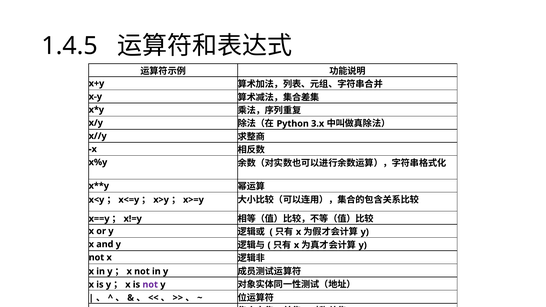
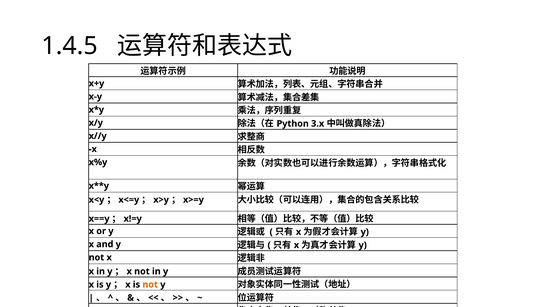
not at (150, 285) colour: purple -> orange
